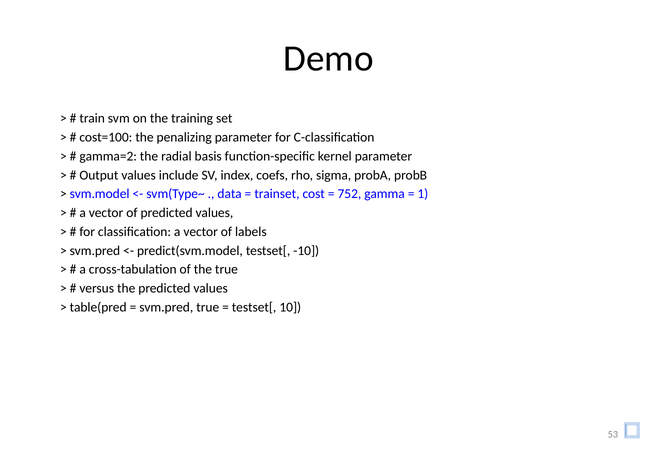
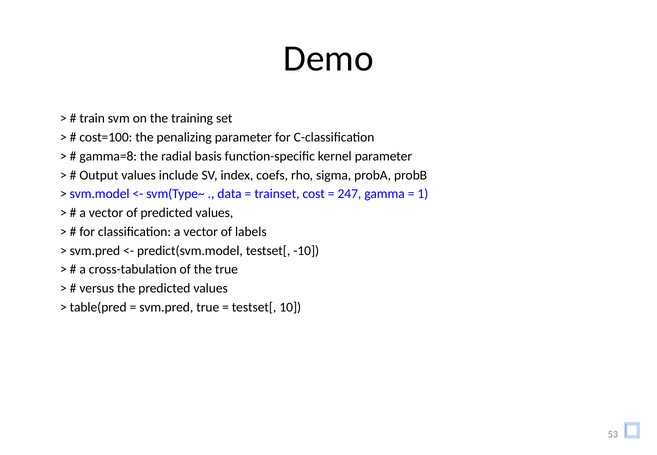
gamma=2: gamma=2 -> gamma=8
752: 752 -> 247
